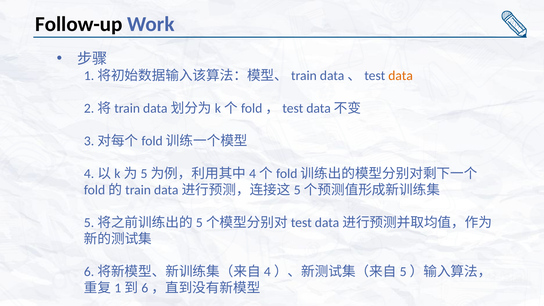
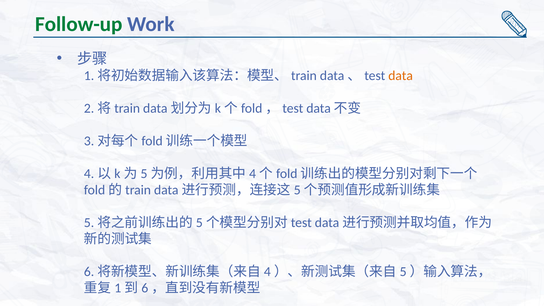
Follow-up colour: black -> green
